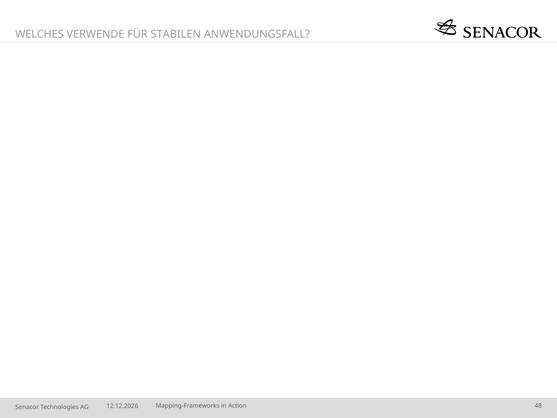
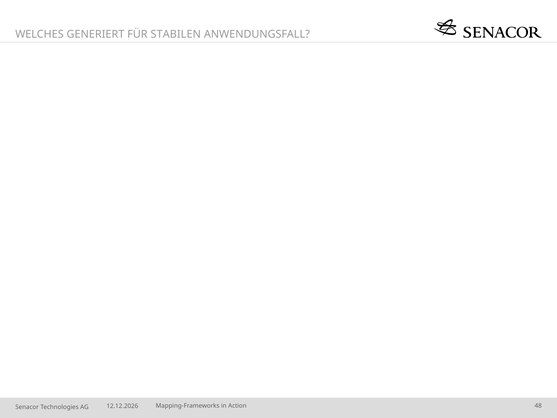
VERWENDE: VERWENDE -> GENERIERT
